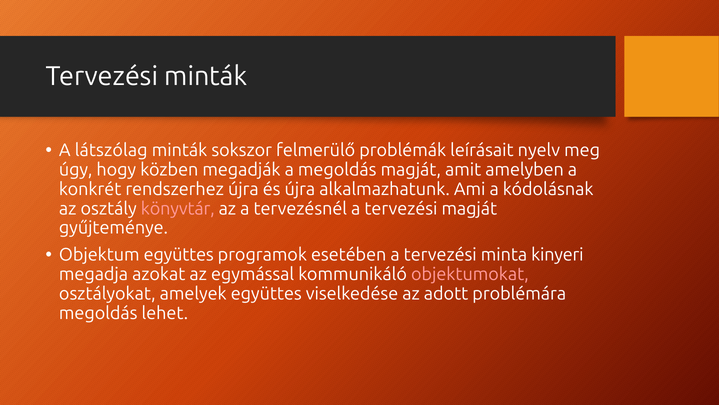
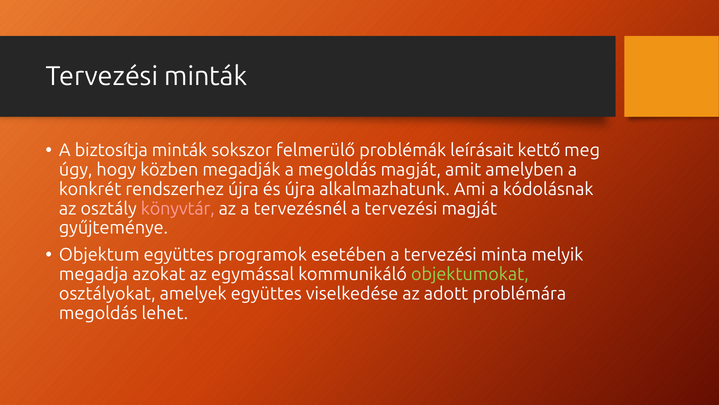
látszólag: látszólag -> biztosítja
nyelv: nyelv -> kettő
kinyeri: kinyeri -> melyik
objektumokat colour: pink -> light green
